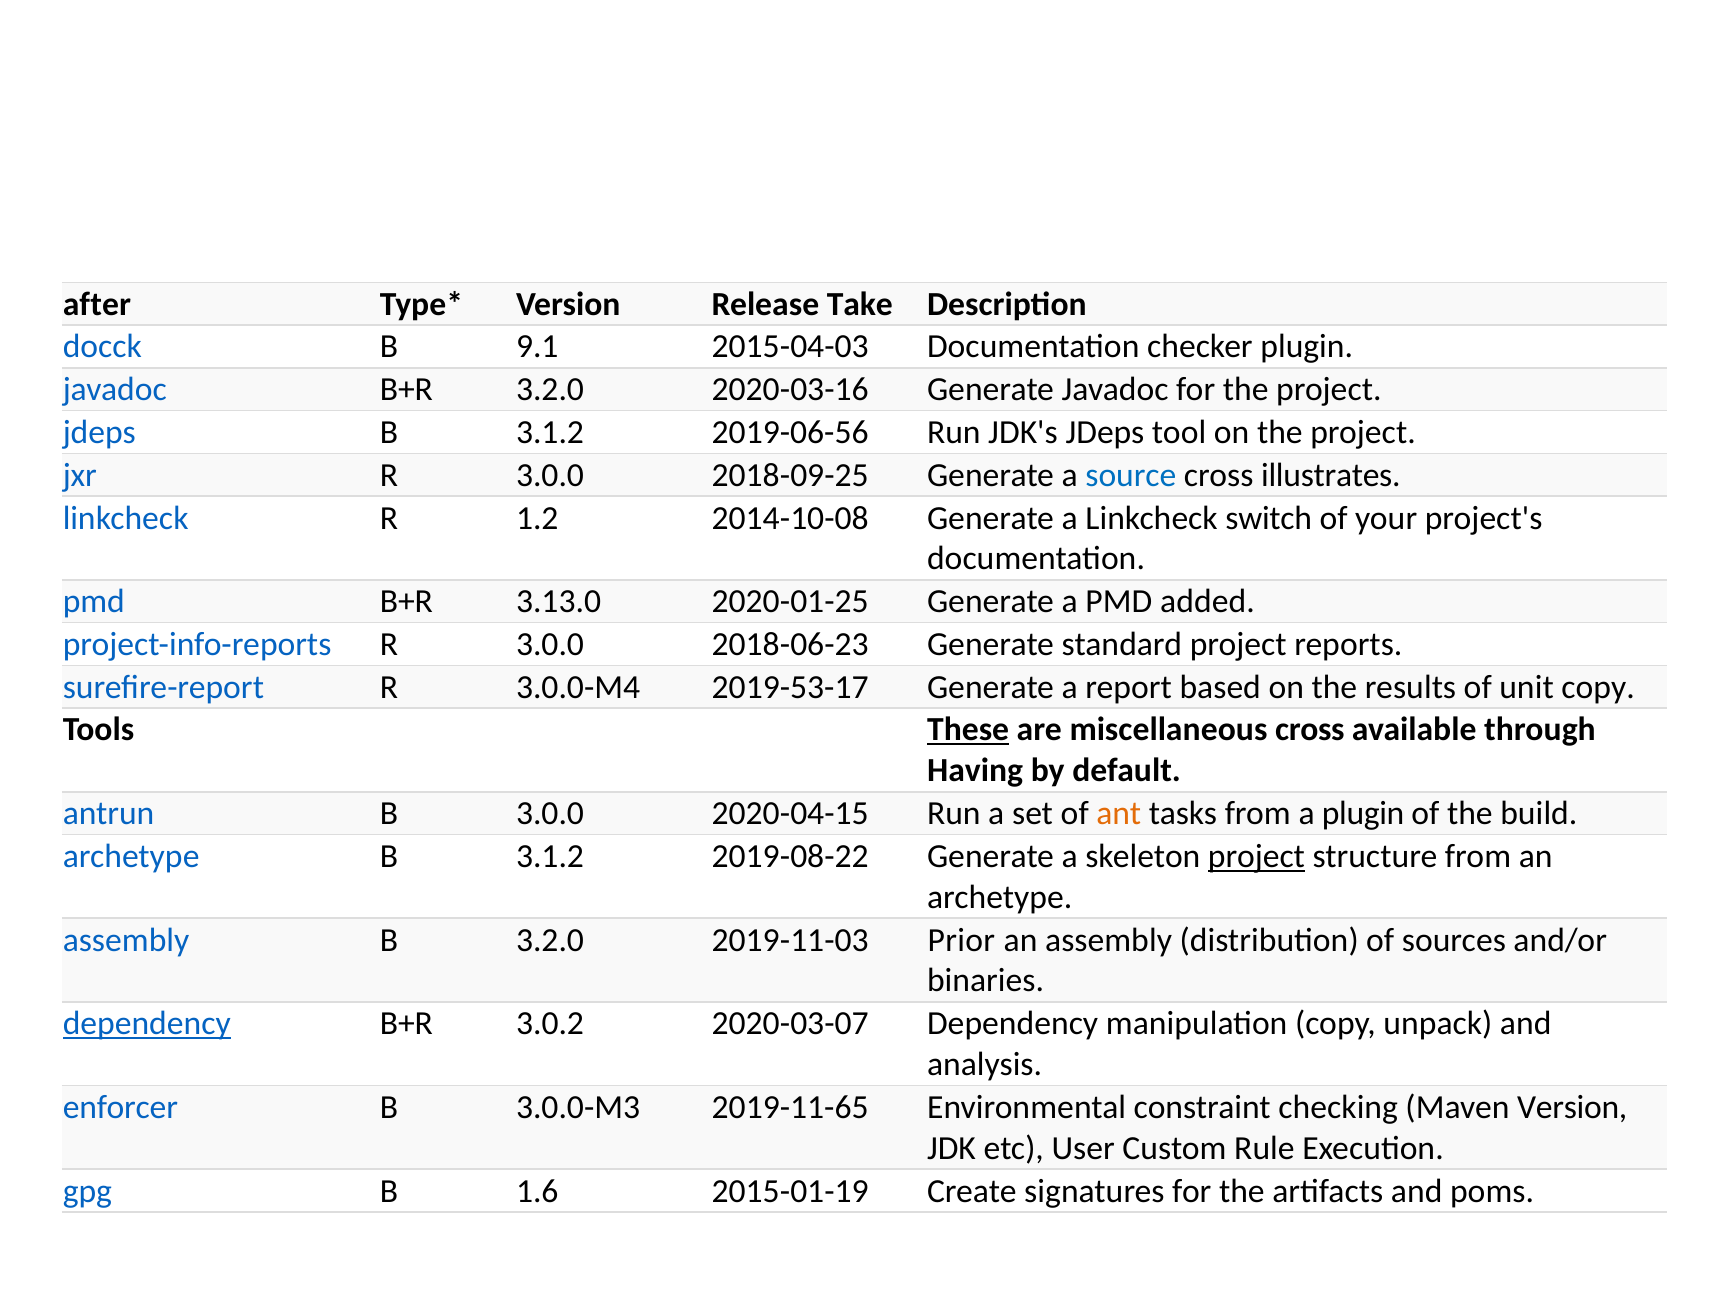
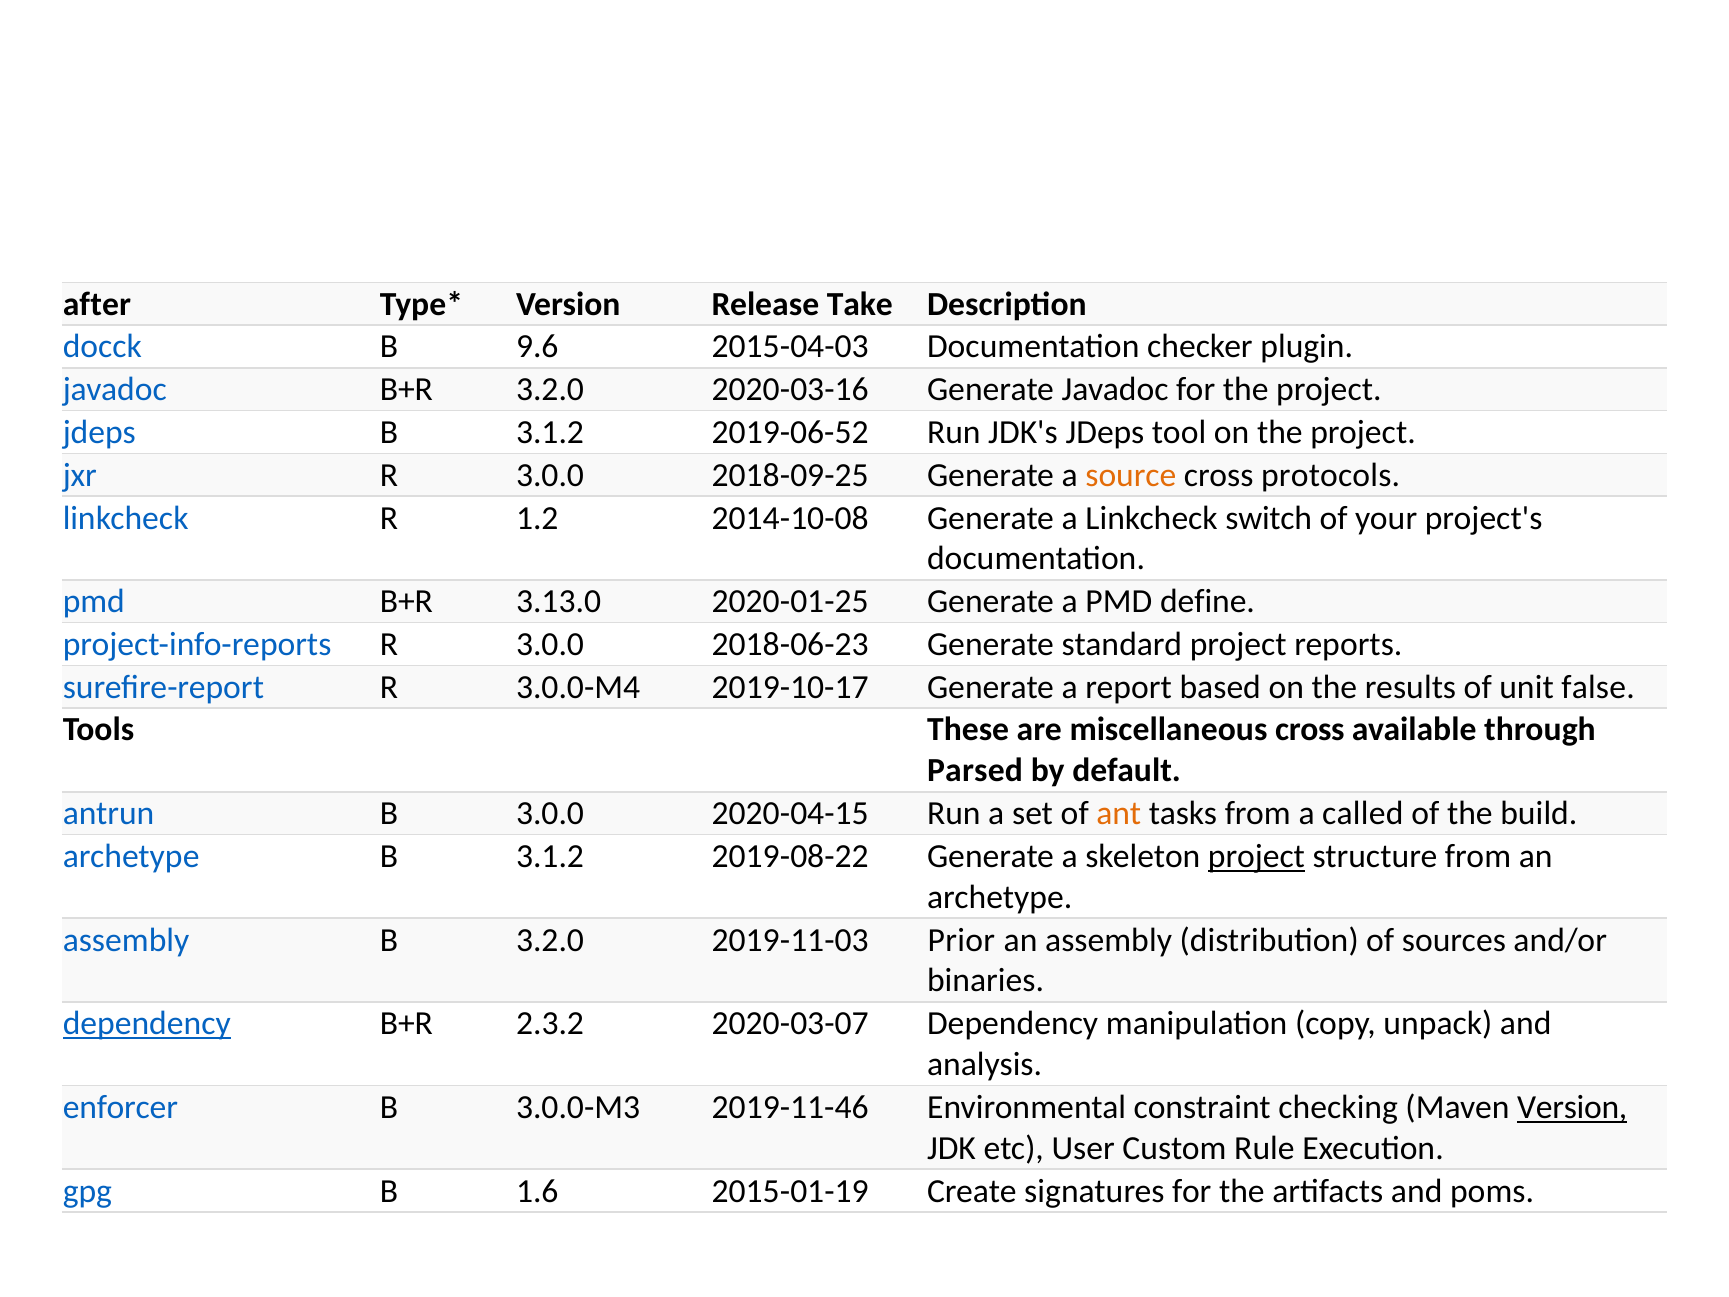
9.1: 9.1 -> 9.6
2019-06-56: 2019-06-56 -> 2019-06-52
source colour: blue -> orange
illustrates: illustrates -> protocols
added: added -> define
2019-53-17: 2019-53-17 -> 2019-10-17
unit copy: copy -> false
These underline: present -> none
Having: Having -> Parsed
a plugin: plugin -> called
3.0.2: 3.0.2 -> 2.3.2
2019-11-65: 2019-11-65 -> 2019-11-46
Version at (1572, 1107) underline: none -> present
